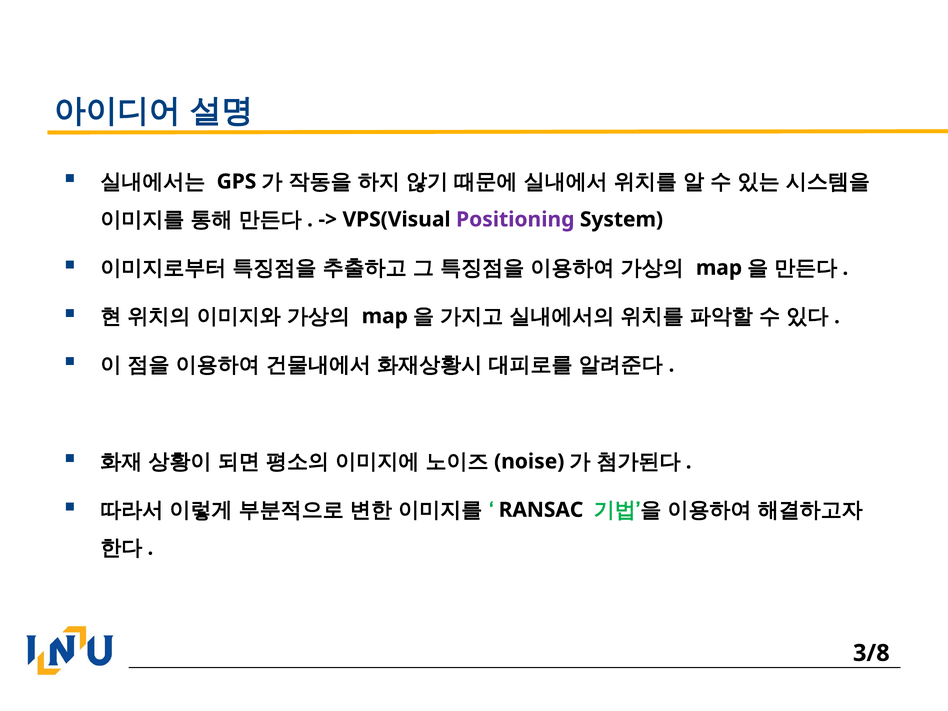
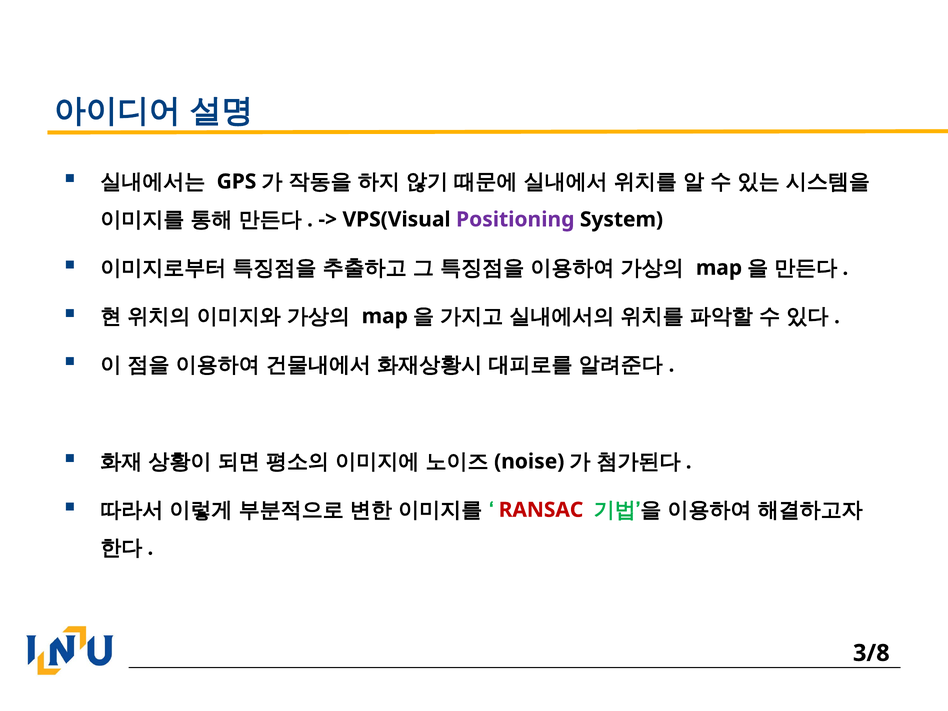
RANSAC colour: black -> red
